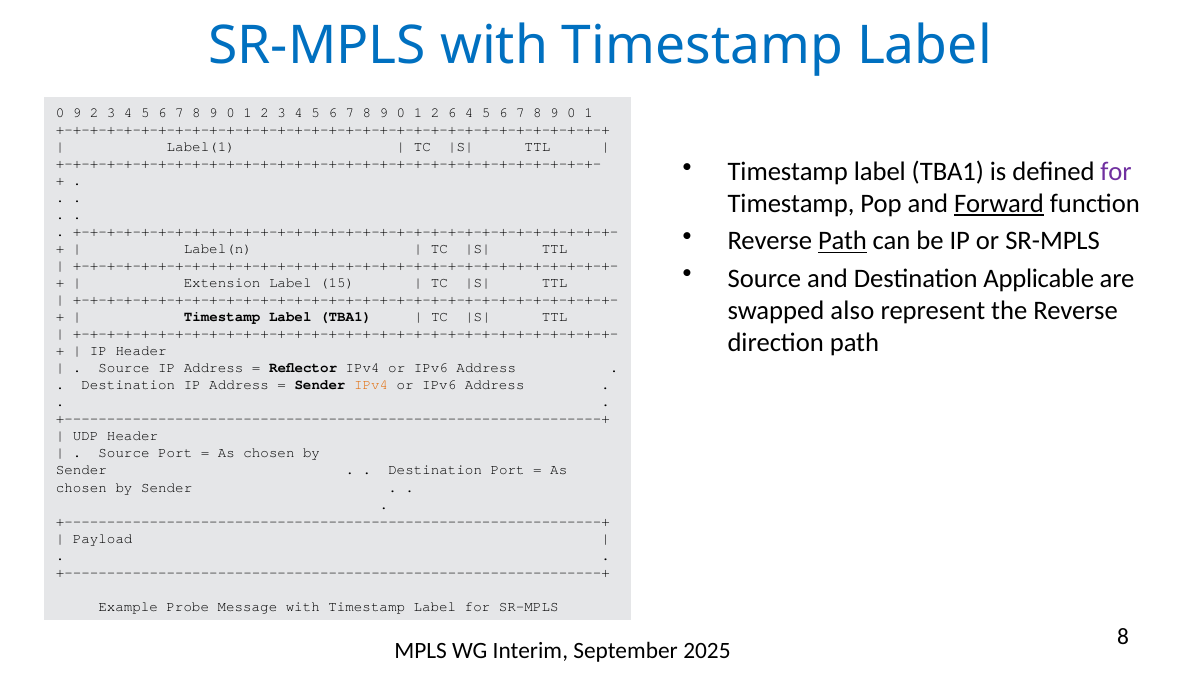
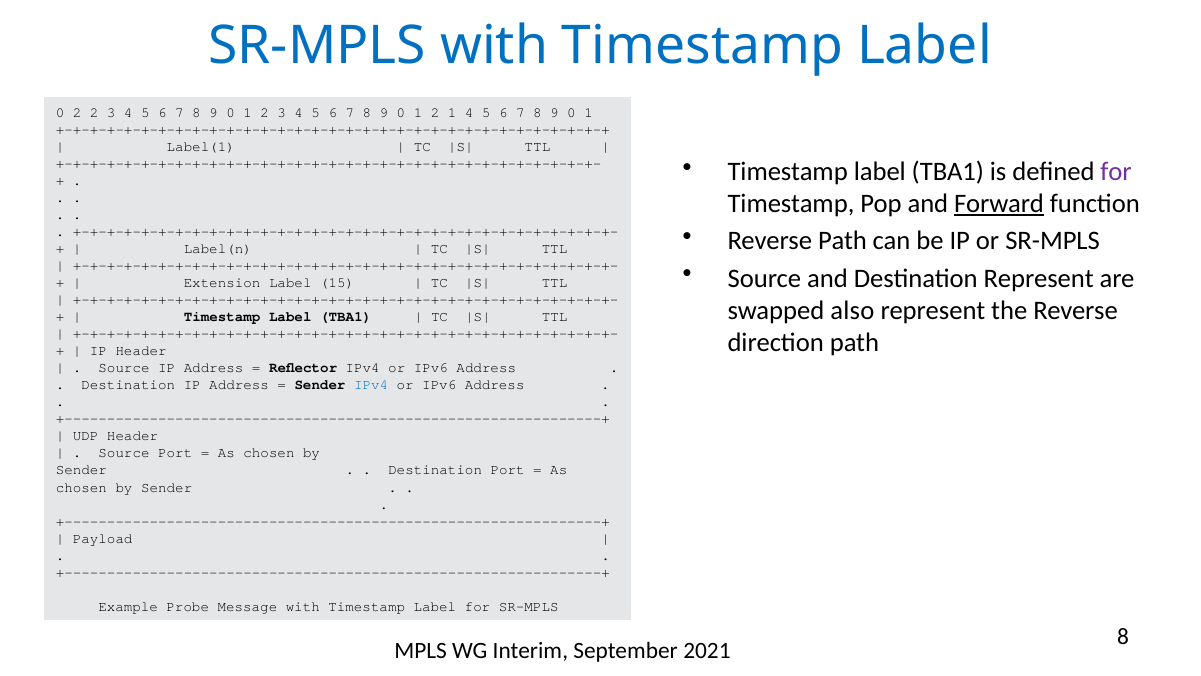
0 9: 9 -> 2
2 6: 6 -> 1
Path at (842, 241) underline: present -> none
Destination Applicable: Applicable -> Represent
IPv4 at (371, 385) colour: orange -> blue
2025: 2025 -> 2021
